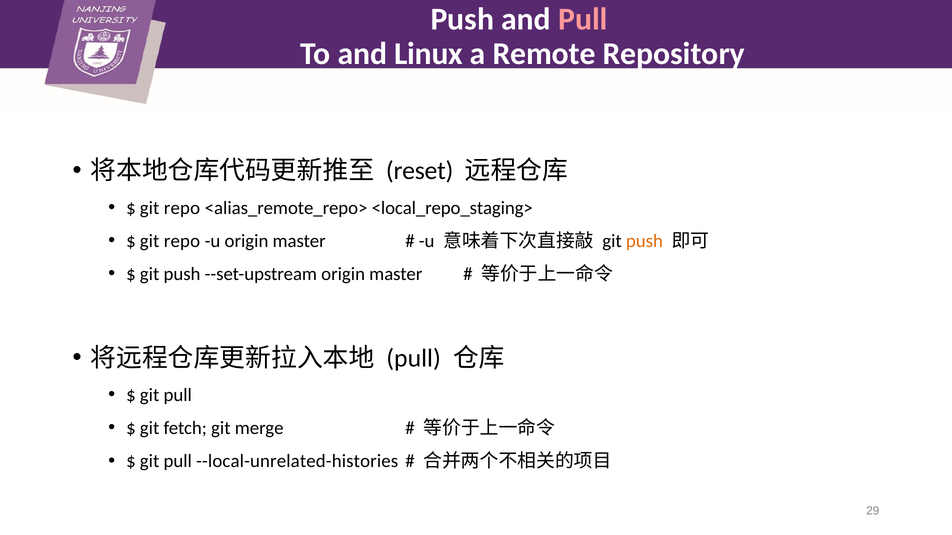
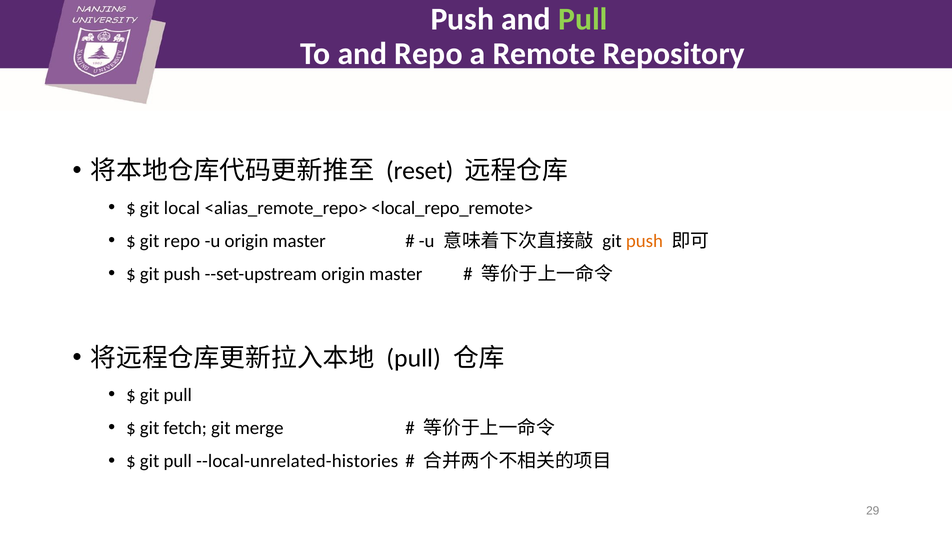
Pull at (583, 19) colour: pink -> light green
and Linux: Linux -> Repo
repo at (182, 208): repo -> local
<local_repo_staging>: <local_repo_staging> -> <local_repo_remote>
